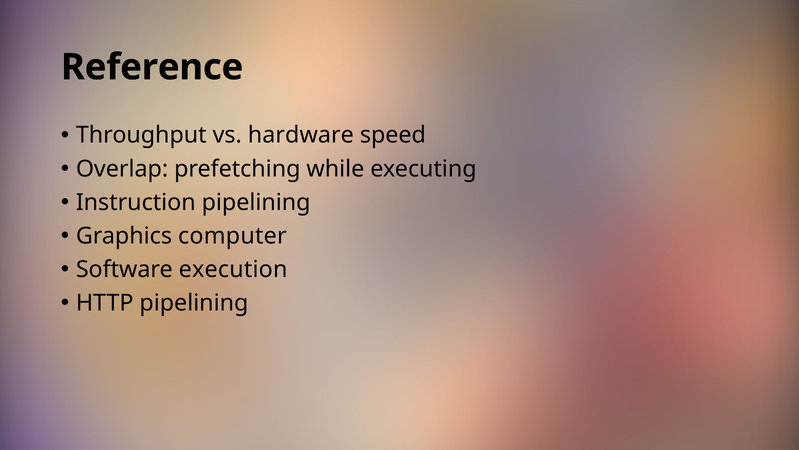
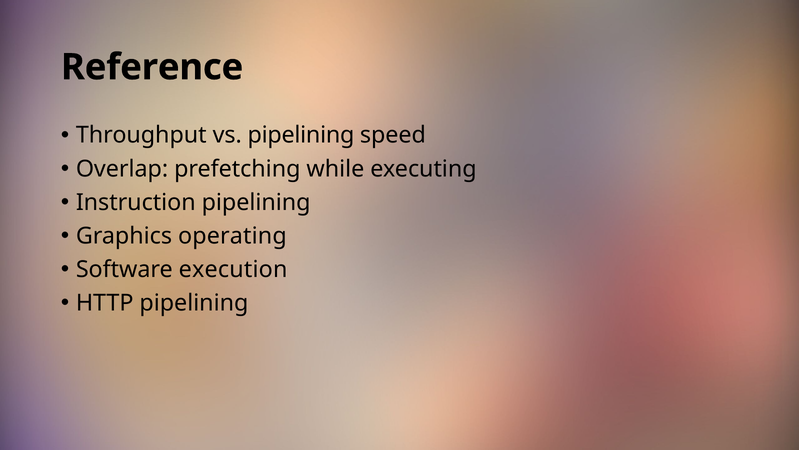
vs hardware: hardware -> pipelining
computer: computer -> operating
